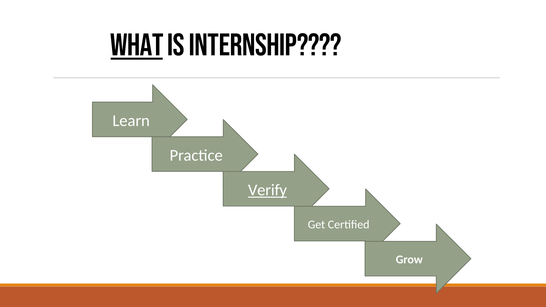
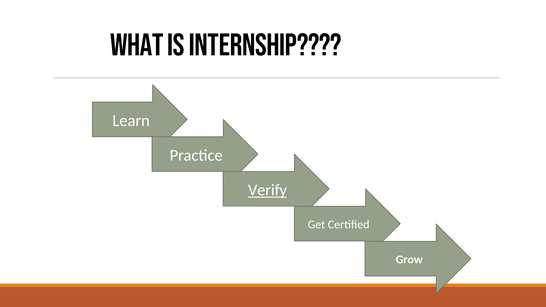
What underline: present -> none
